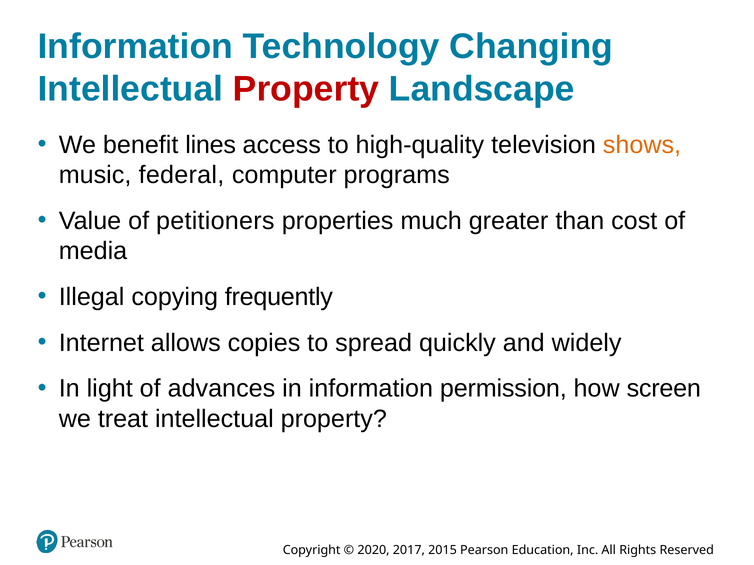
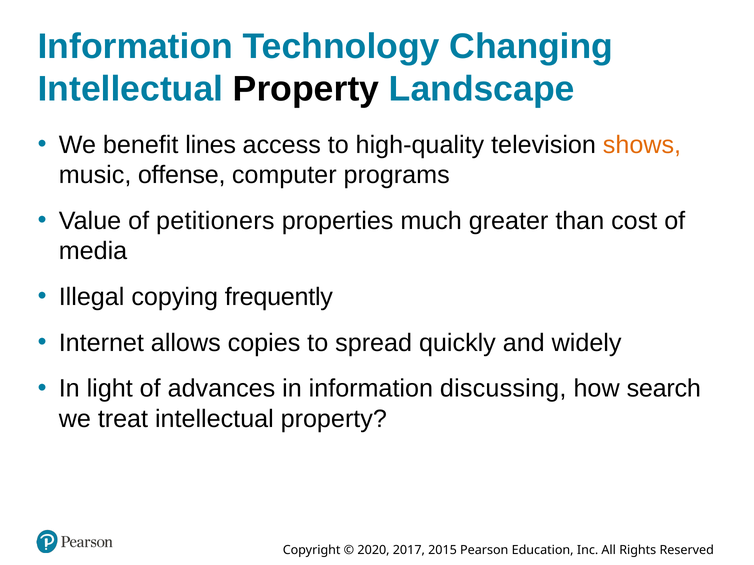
Property at (306, 89) colour: red -> black
federal: federal -> offense
permission: permission -> discussing
screen: screen -> search
